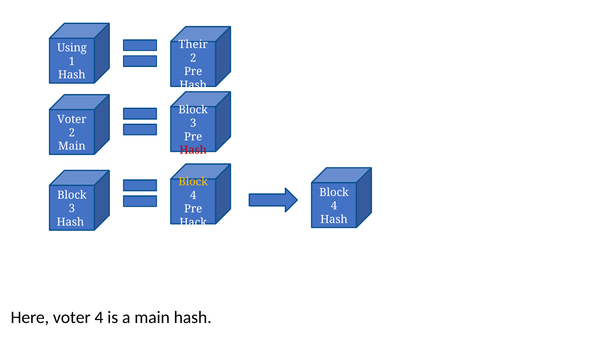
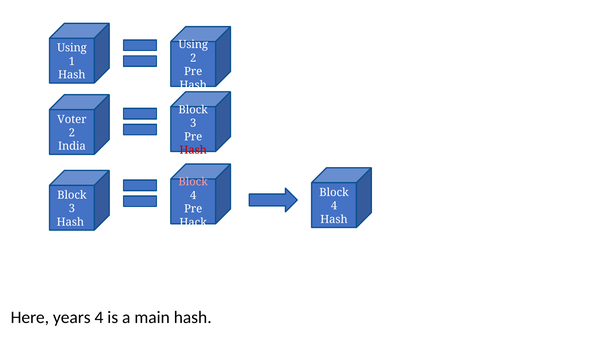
Their at (193, 45): Their -> Using
Main at (72, 146): Main -> India
Block at (193, 182) colour: yellow -> pink
Here voter: voter -> years
